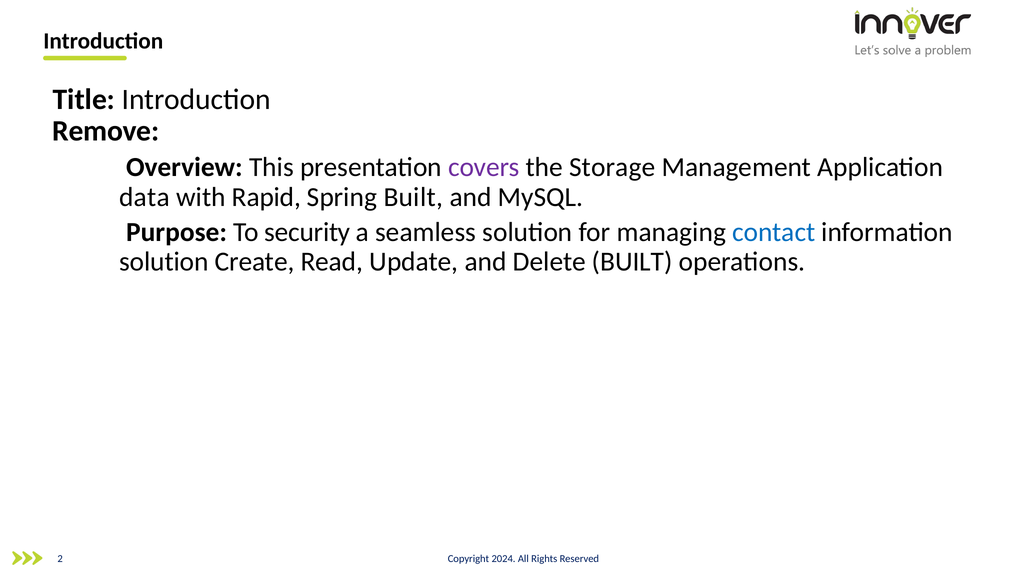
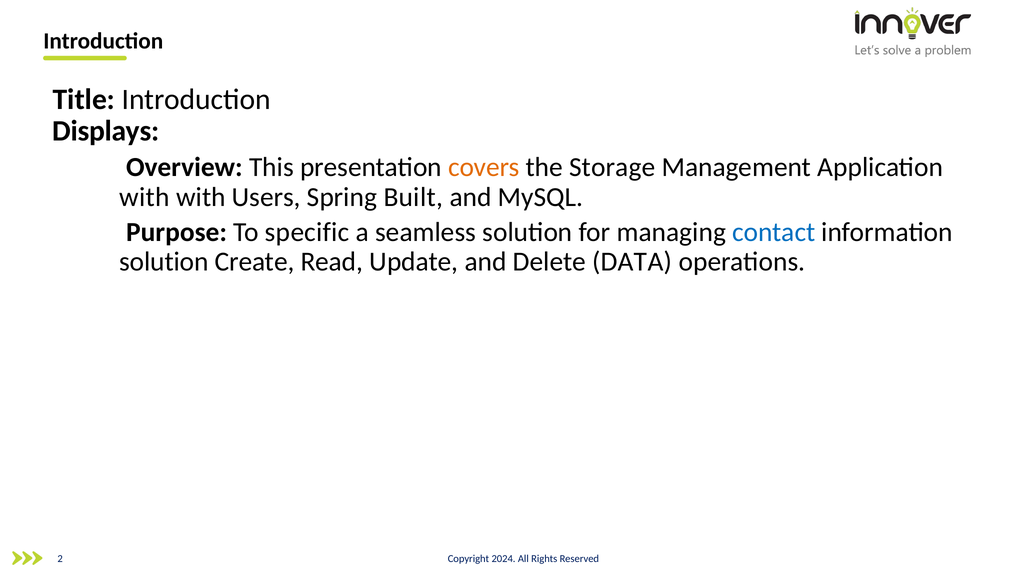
Remove: Remove -> Displays
covers colour: purple -> orange
data at (145, 197): data -> with
Rapid: Rapid -> Users
security: security -> specific
Delete BUILT: BUILT -> DATA
